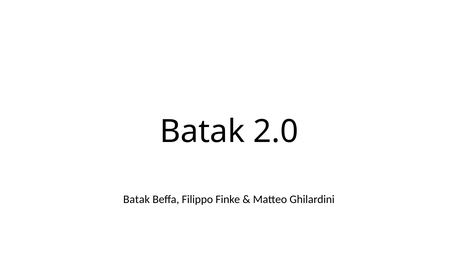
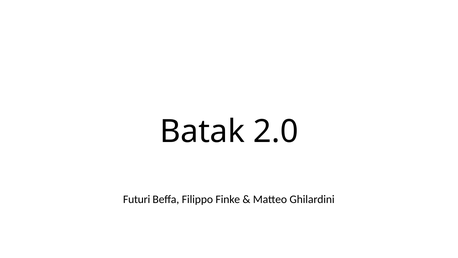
Batak at (137, 199): Batak -> Futuri
